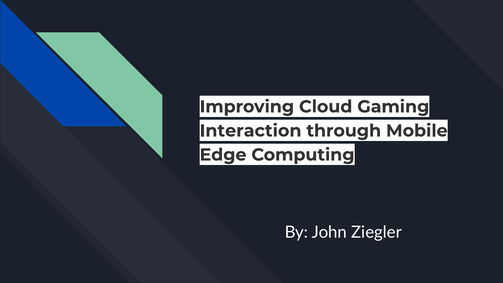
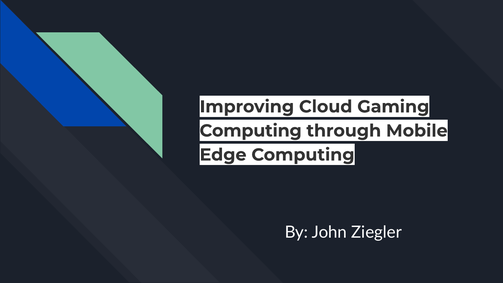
Interaction at (251, 131): Interaction -> Computing
